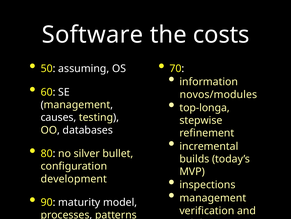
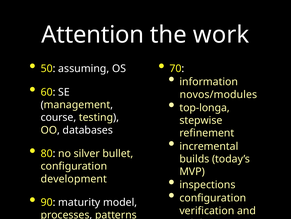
Software: Software -> Attention
costs: costs -> work
causes: causes -> course
management at (213, 197): management -> configuration
